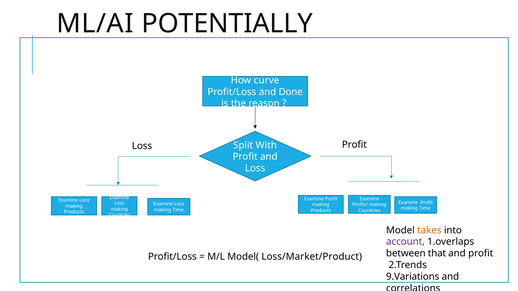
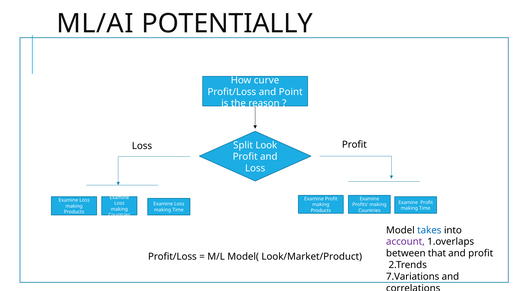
Done: Done -> Point
With: With -> Look
takes colour: orange -> blue
Loss/Market/Product: Loss/Market/Product -> Look/Market/Product
9.Variations: 9.Variations -> 7.Variations
